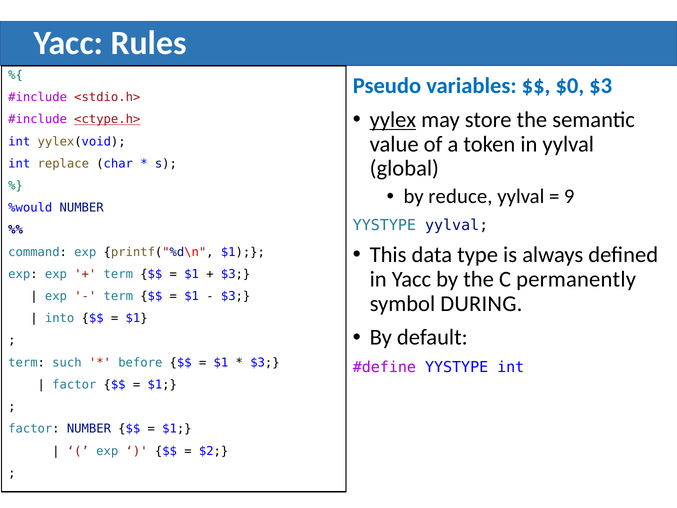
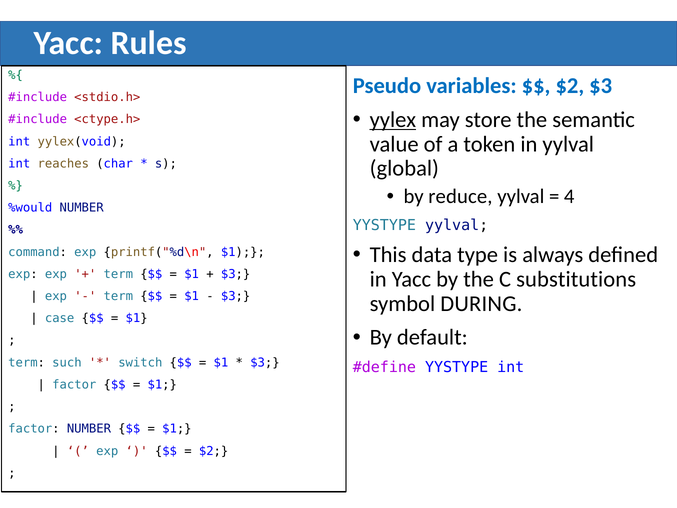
$0 at (570, 86): $0 -> $2
<ctype.h> underline: present -> none
replace: replace -> reaches
9: 9 -> 4
permanently: permanently -> substitutions
into: into -> case
before: before -> switch
